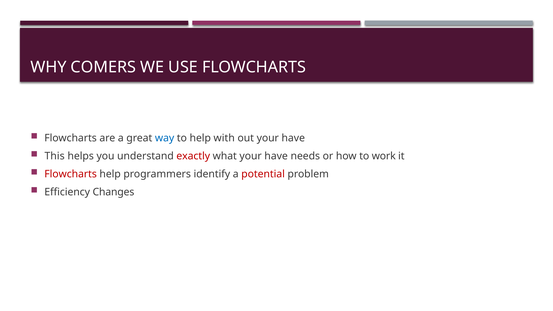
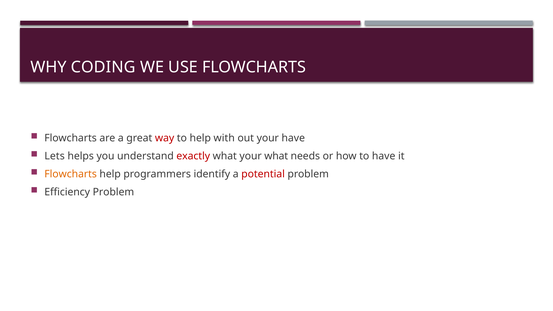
COMERS: COMERS -> CODING
way colour: blue -> red
This: This -> Lets
what your have: have -> what
to work: work -> have
Flowcharts at (71, 174) colour: red -> orange
Efficiency Changes: Changes -> Problem
